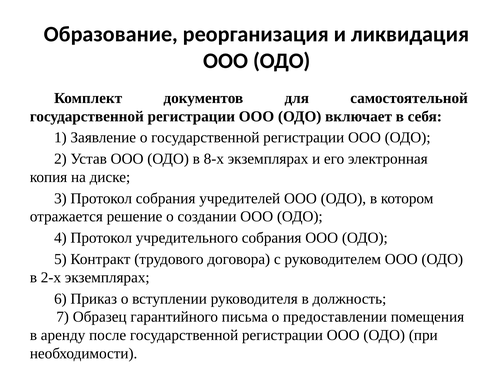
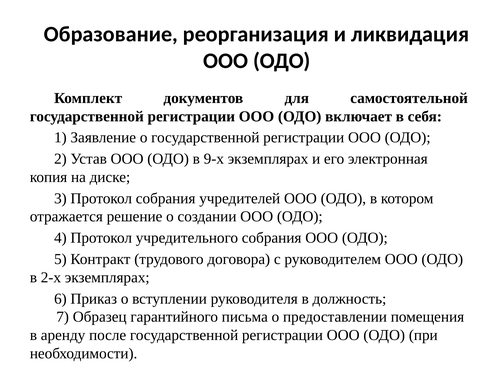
8-х: 8-х -> 9-х
